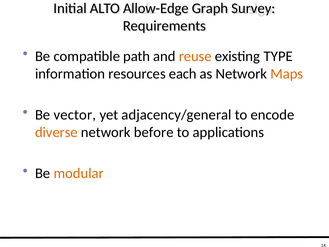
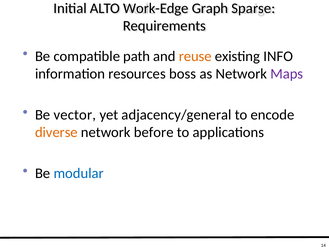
Allow-Edge: Allow-Edge -> Work-Edge
Survey: Survey -> Sparse
TYPE: TYPE -> INFO
each: each -> boss
Maps colour: orange -> purple
modular colour: orange -> blue
